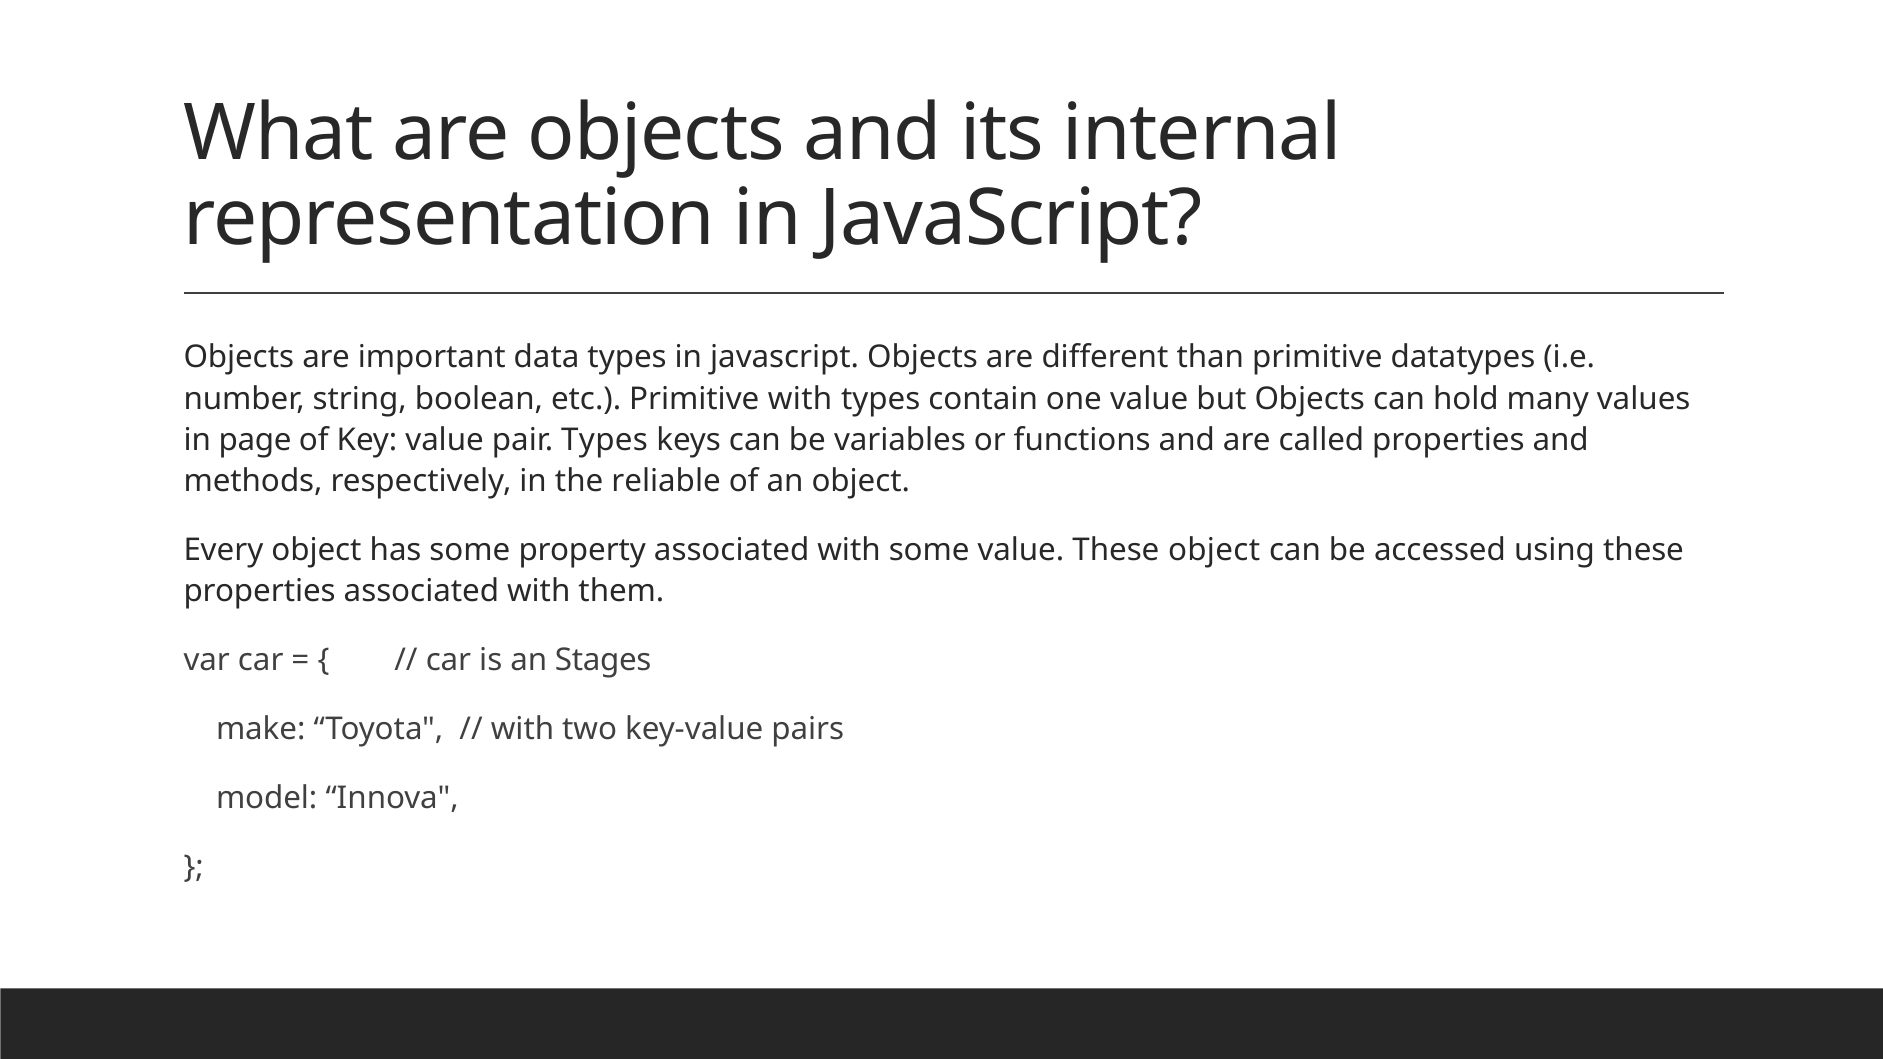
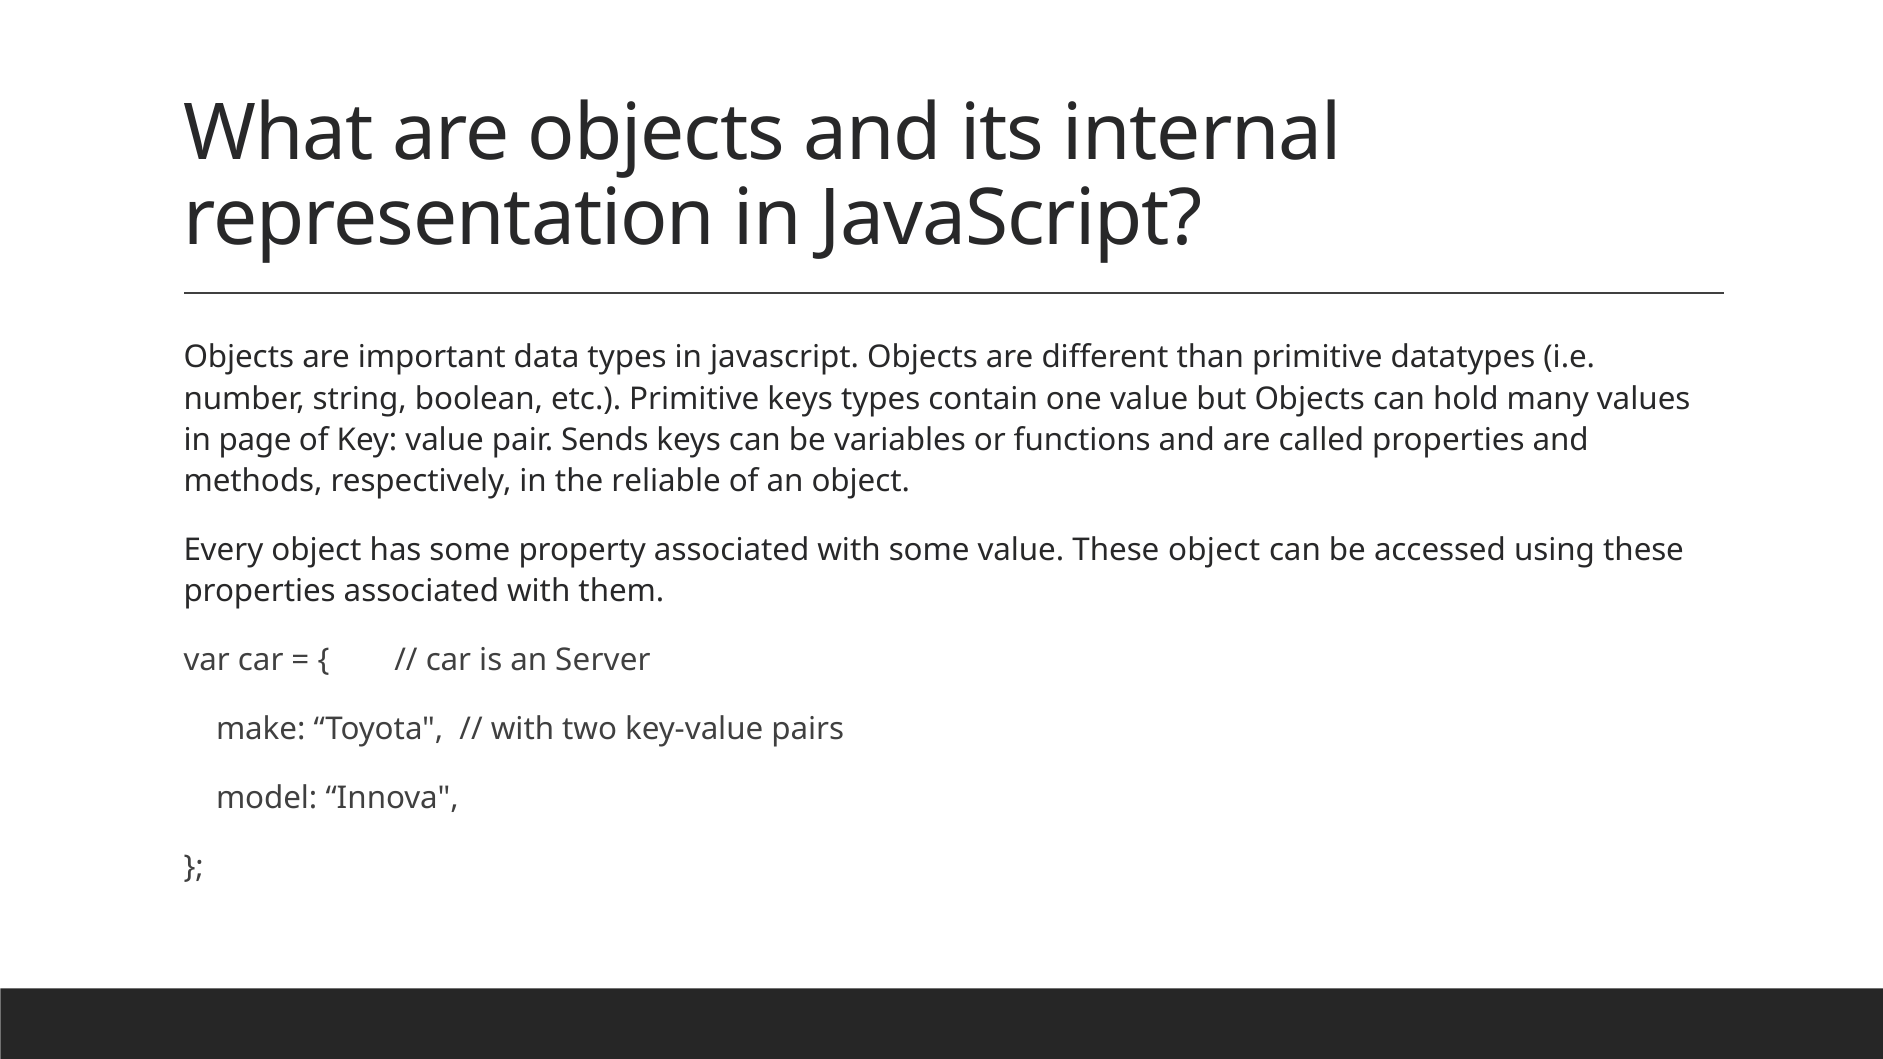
Primitive with: with -> keys
pair Types: Types -> Sends
Stages: Stages -> Server
